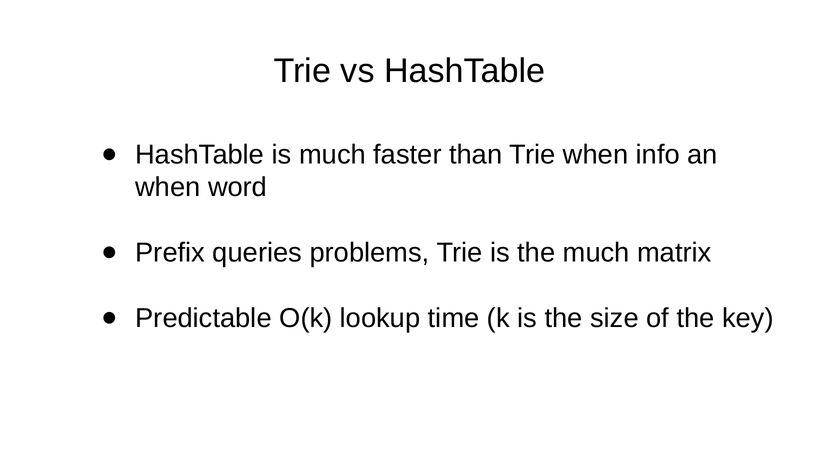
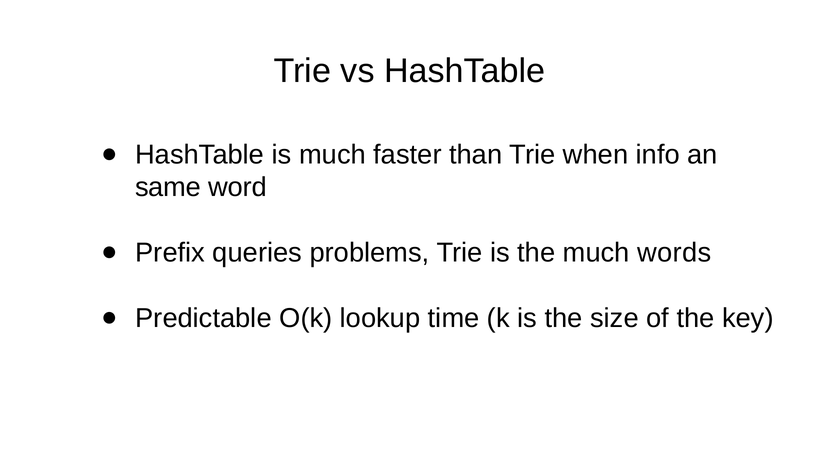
when at (168, 187): when -> same
matrix: matrix -> words
